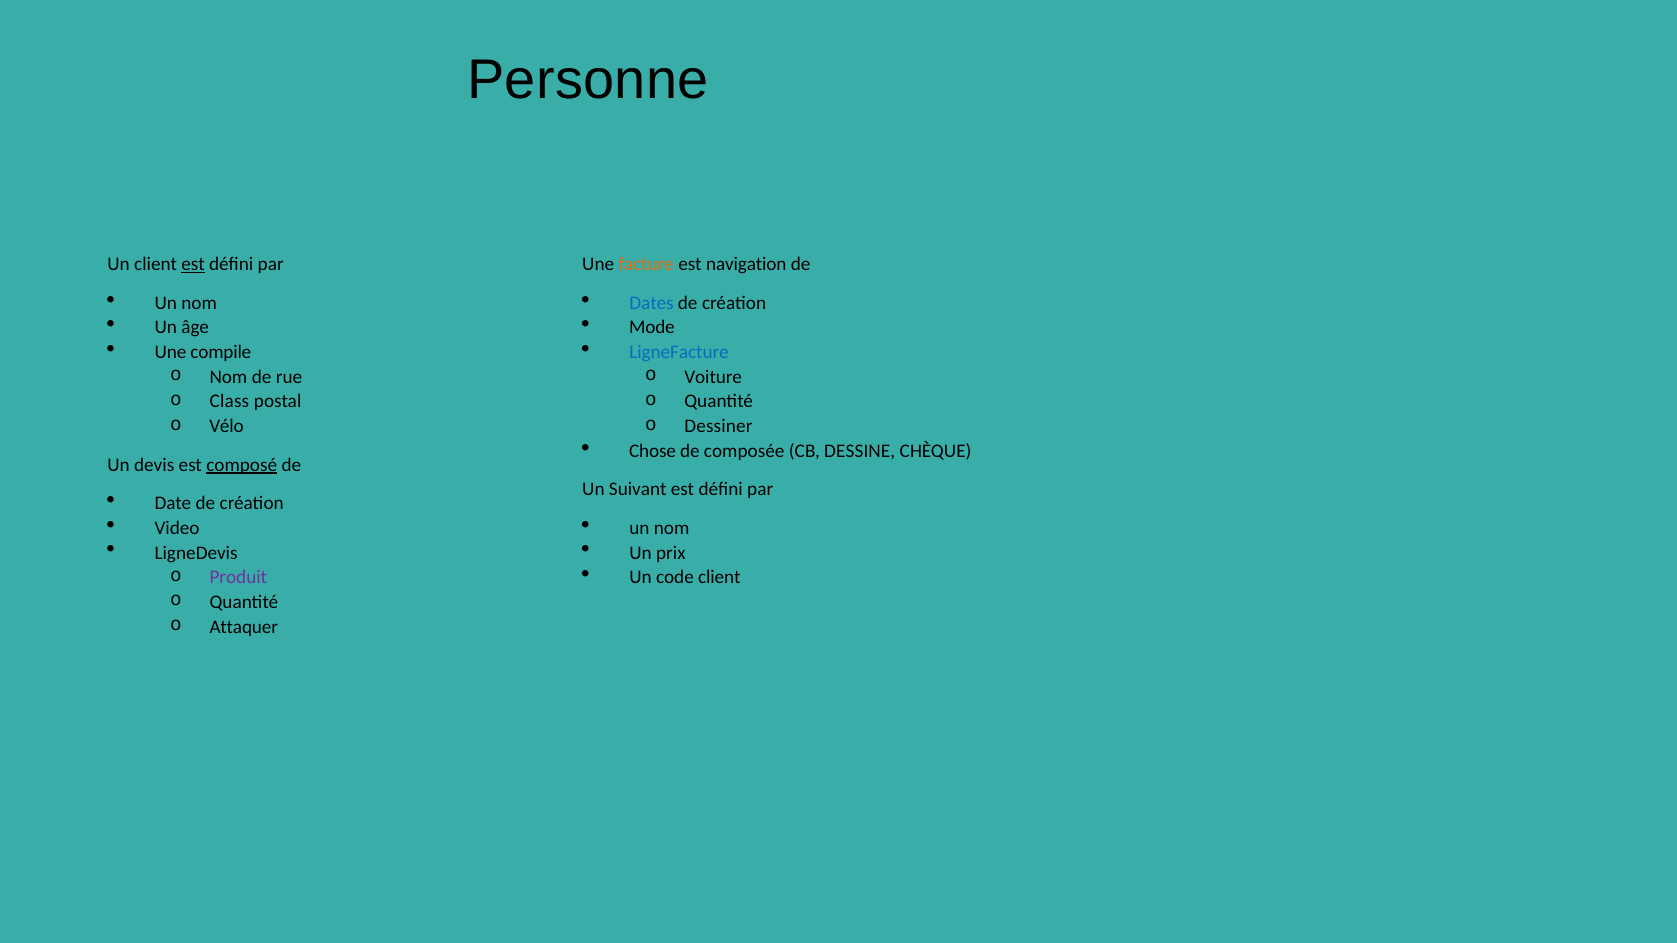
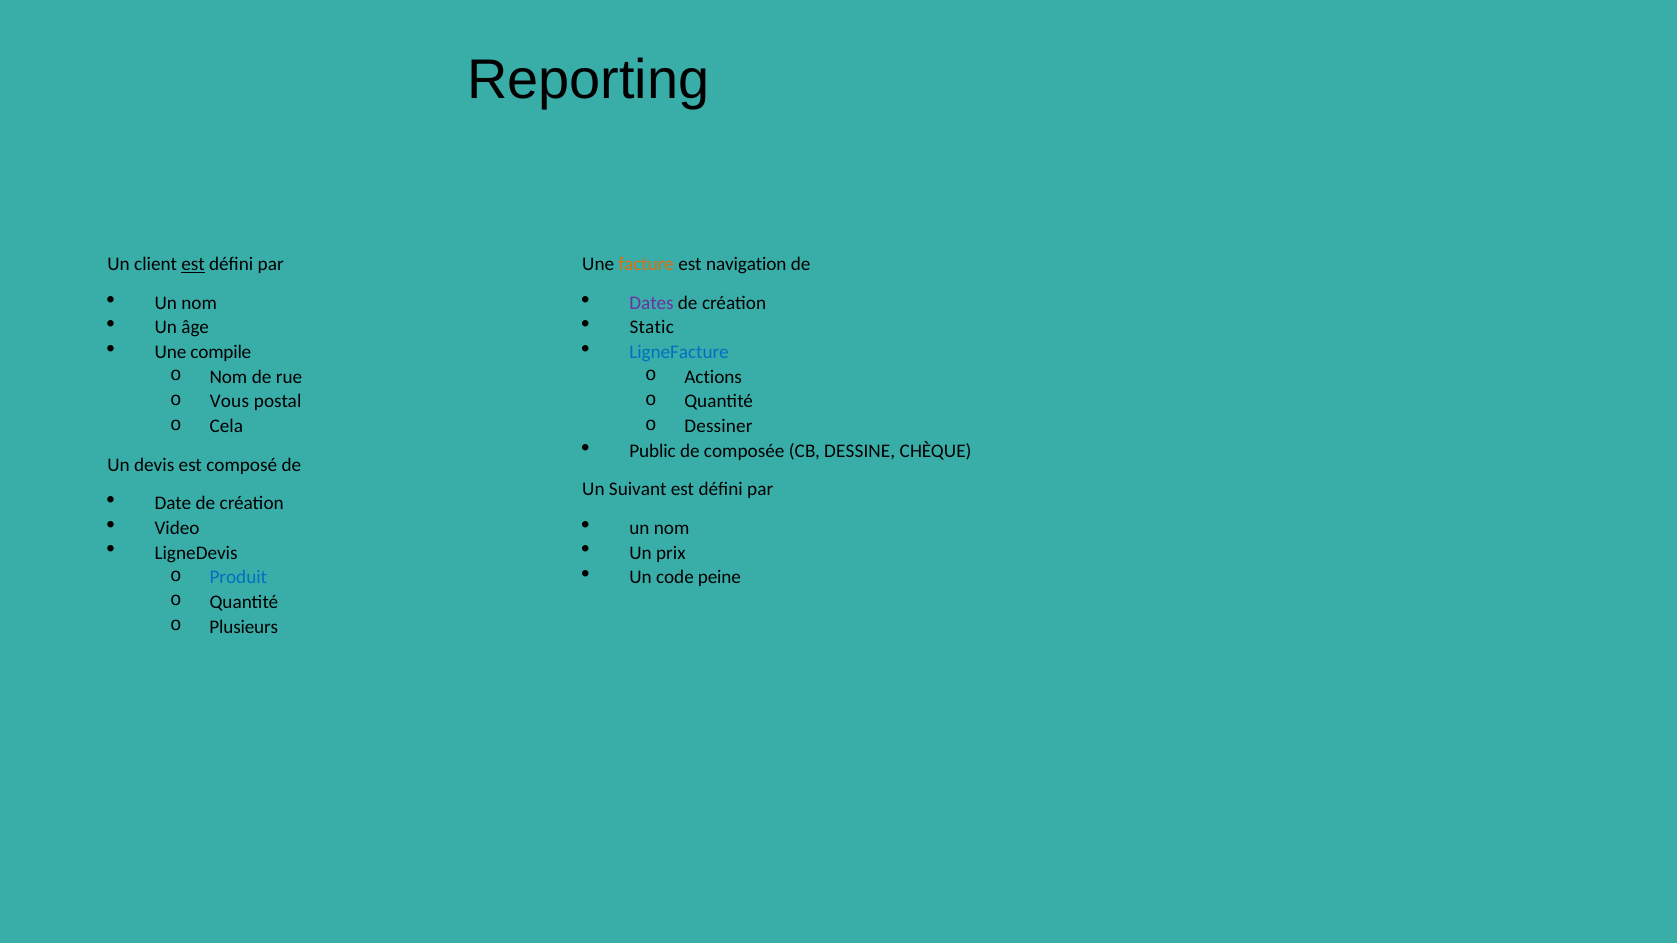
Personne: Personne -> Reporting
Dates colour: blue -> purple
Mode: Mode -> Static
Voiture: Voiture -> Actions
Class: Class -> Vous
Vélo: Vélo -> Cela
Chose: Chose -> Public
composé underline: present -> none
code client: client -> peine
Produit colour: purple -> blue
Attaquer: Attaquer -> Plusieurs
